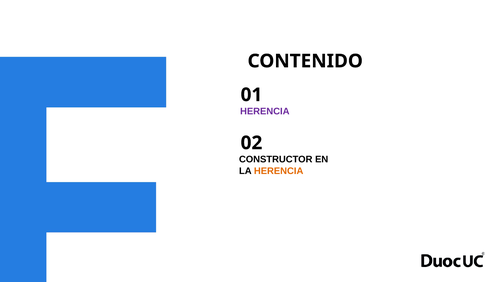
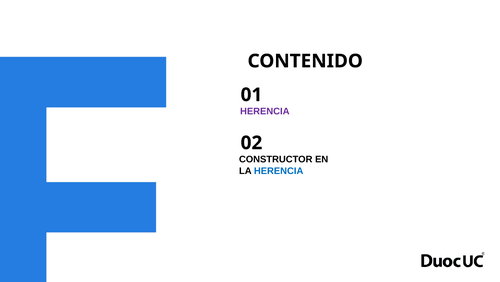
HERENCIA at (279, 170) colour: orange -> blue
